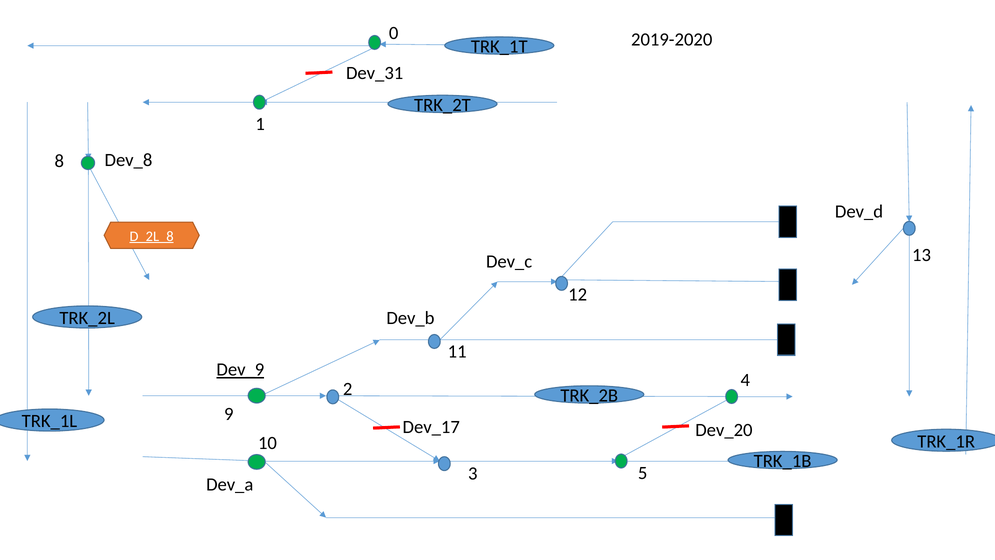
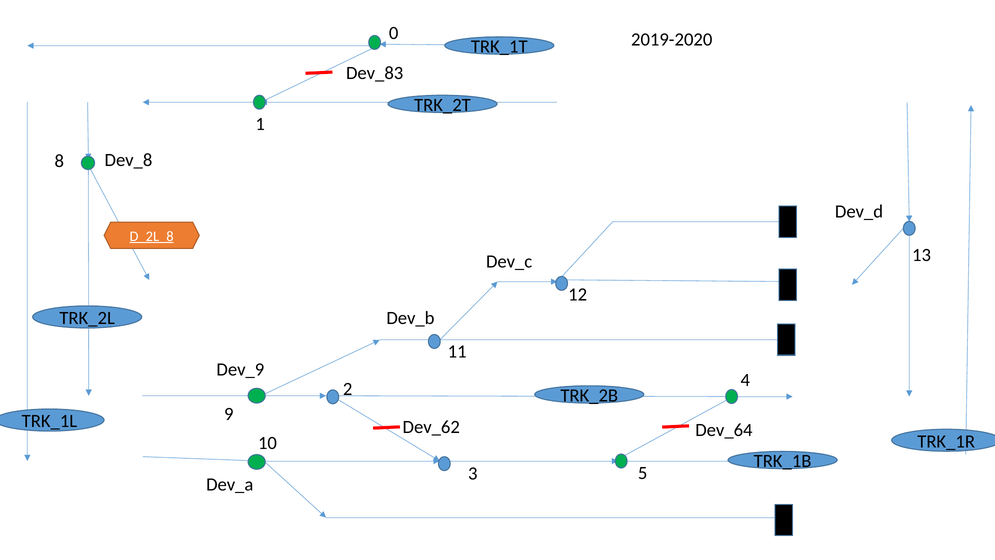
Dev_31: Dev_31 -> Dev_83
Dev_9 underline: present -> none
Dev_17: Dev_17 -> Dev_62
Dev_20: Dev_20 -> Dev_64
